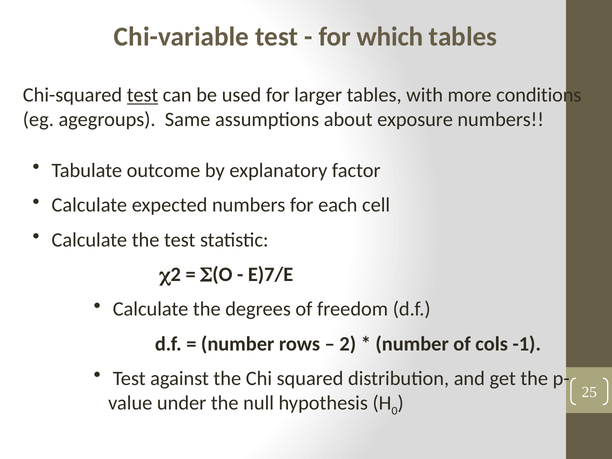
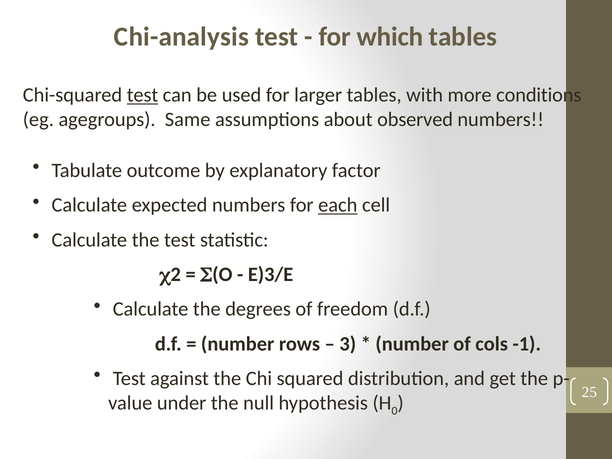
Chi-variable: Chi-variable -> Chi-analysis
exposure: exposure -> observed
each underline: none -> present
E)7/E: E)7/E -> E)3/E
2: 2 -> 3
